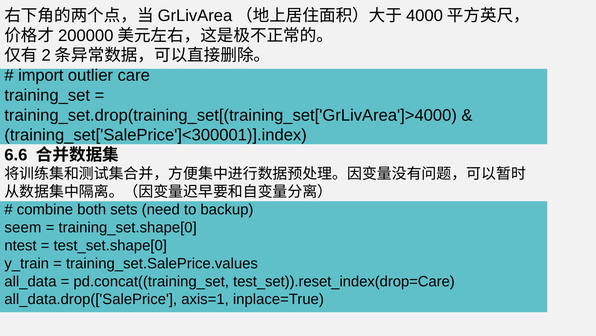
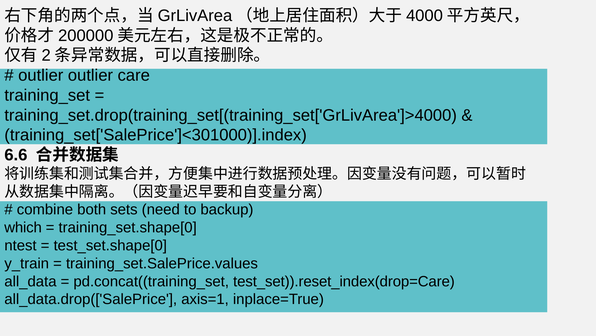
import at (41, 75): import -> outlier
training_set['SalePrice']<300001)].index: training_set['SalePrice']<300001)].index -> training_set['SalePrice']<301000)].index
seem: seem -> which
